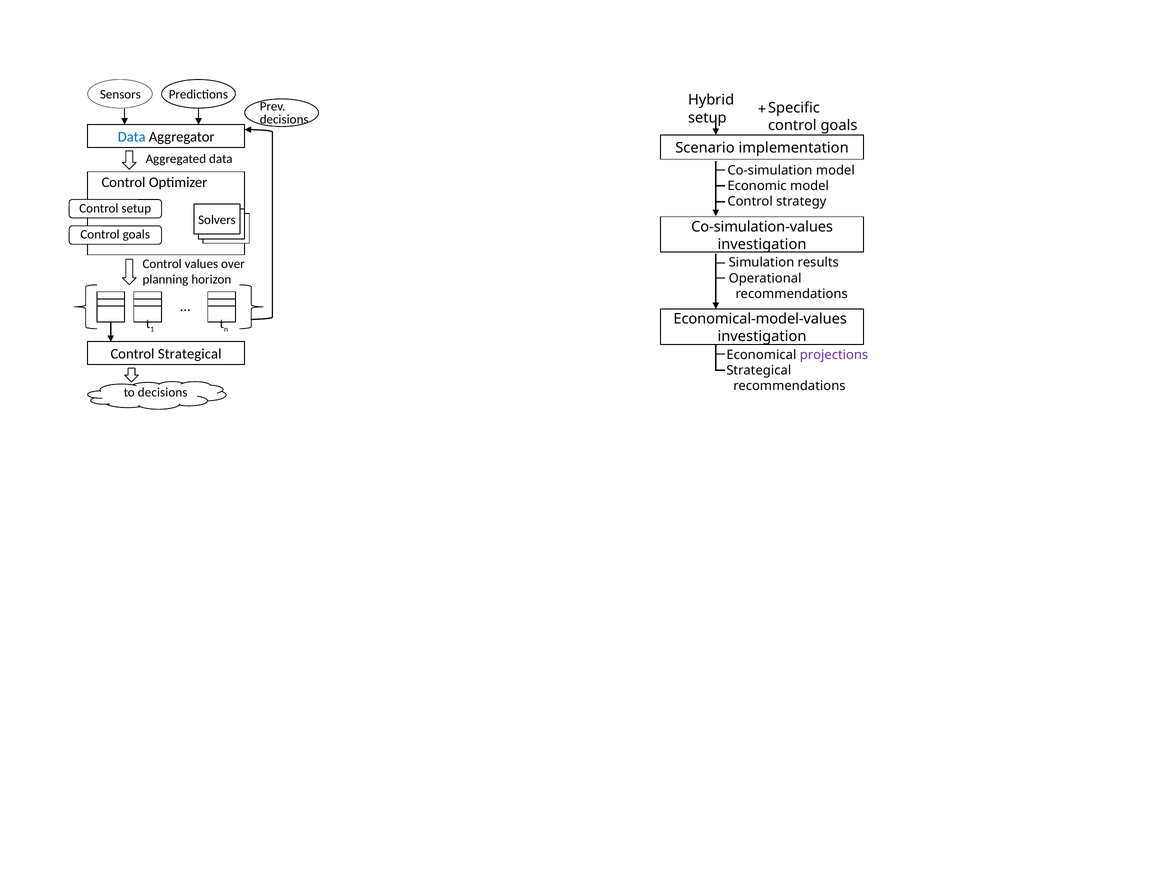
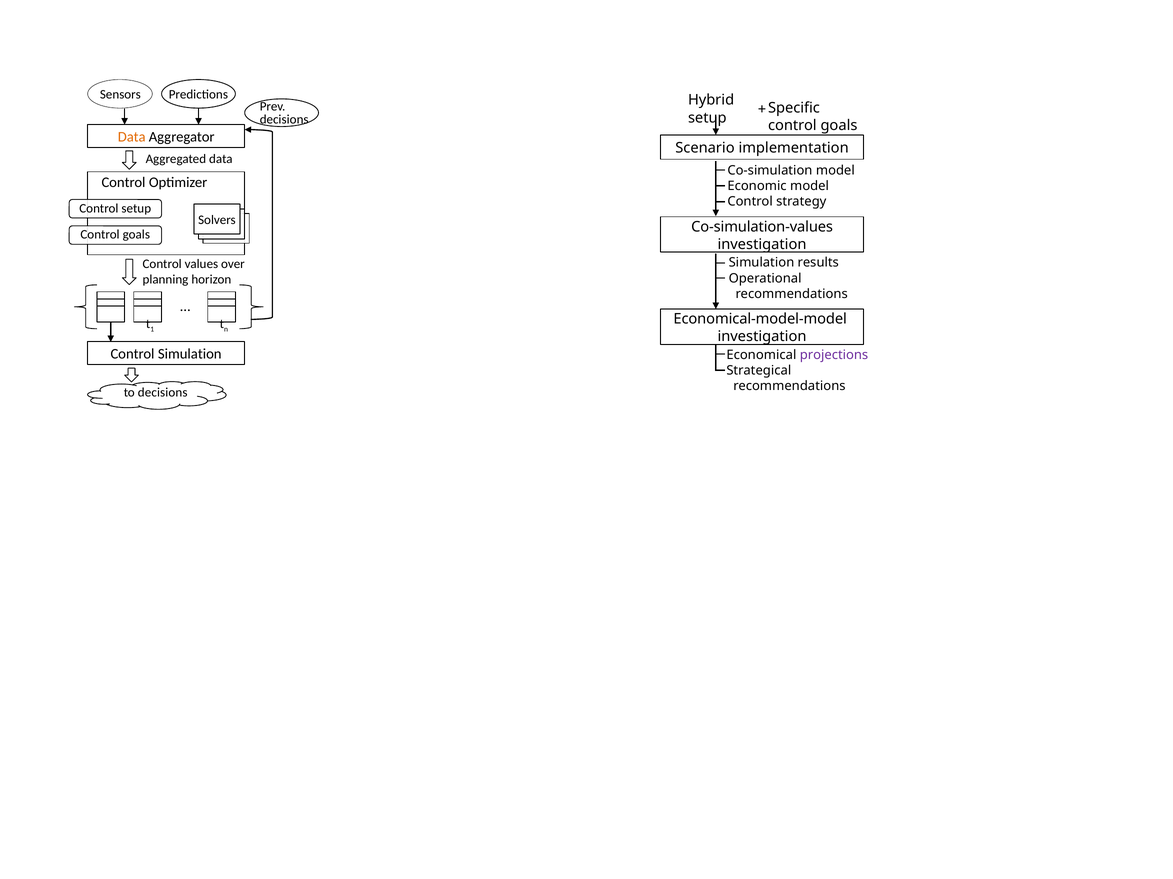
Data at (132, 137) colour: blue -> orange
Economical-model-values: Economical-model-values -> Economical-model-model
Control Strategical: Strategical -> Simulation
